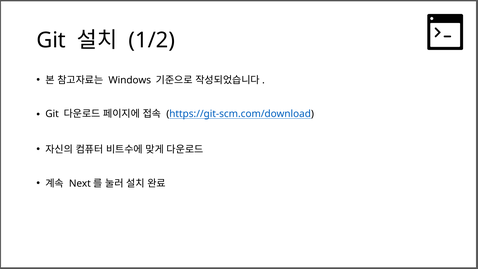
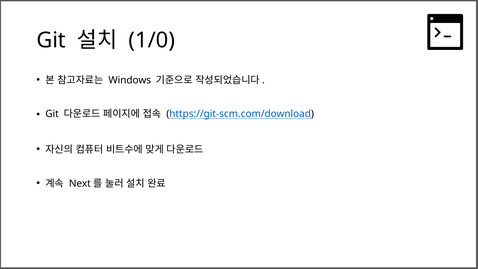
1/2: 1/2 -> 1/0
